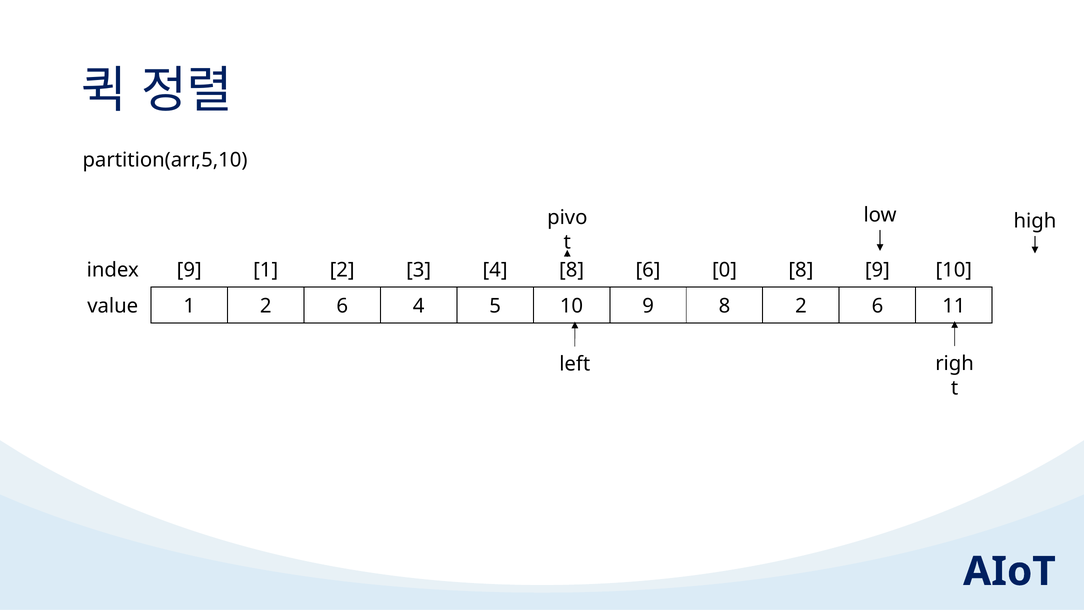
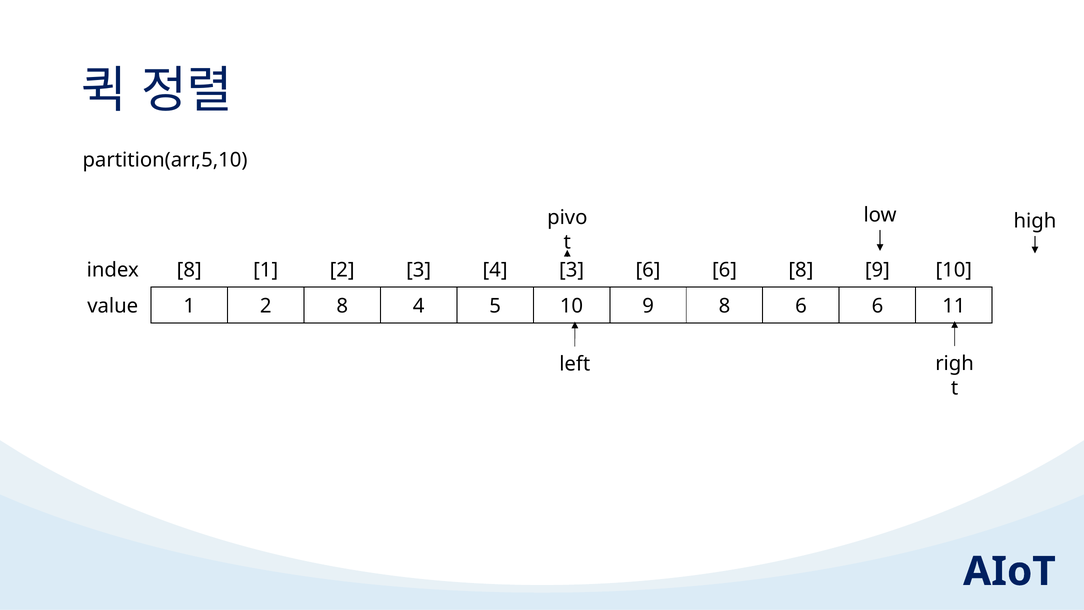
index 9: 9 -> 8
4 8: 8 -> 3
0 at (725, 270): 0 -> 6
1 2 6: 6 -> 8
8 2: 2 -> 6
